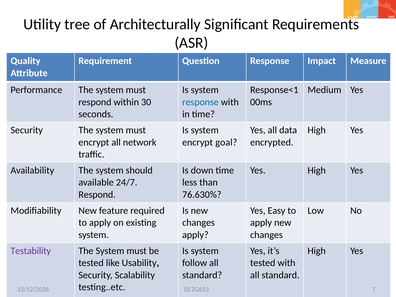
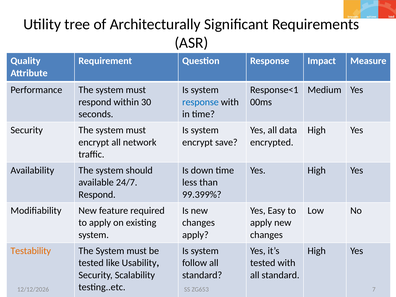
goal: goal -> save
76.630%: 76.630% -> 99.399%
Testability colour: purple -> orange
